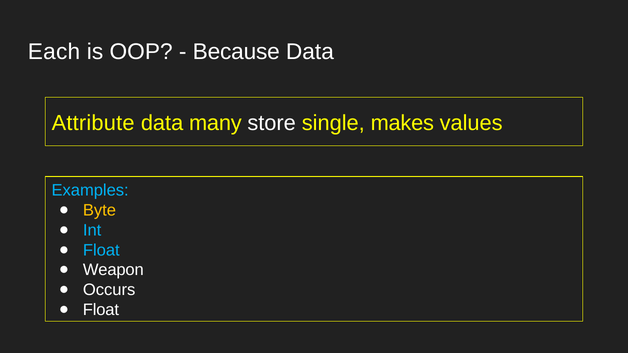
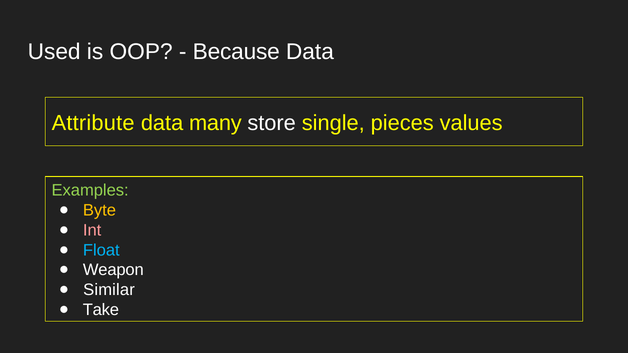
Each: Each -> Used
makes: makes -> pieces
Examples colour: light blue -> light green
Int colour: light blue -> pink
Occurs: Occurs -> Similar
Float at (101, 310): Float -> Take
